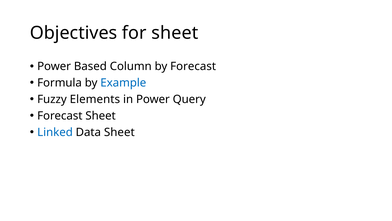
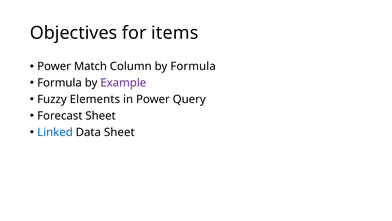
for sheet: sheet -> items
Based: Based -> Match
by Forecast: Forecast -> Formula
Example colour: blue -> purple
